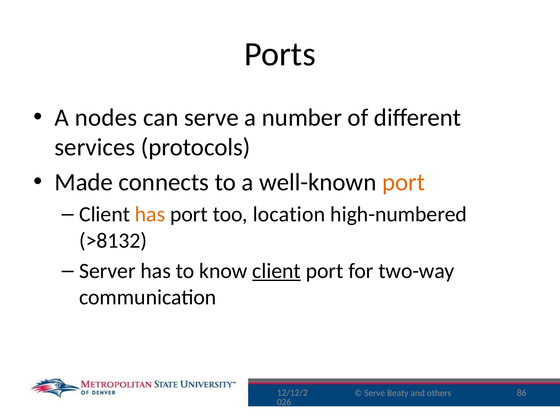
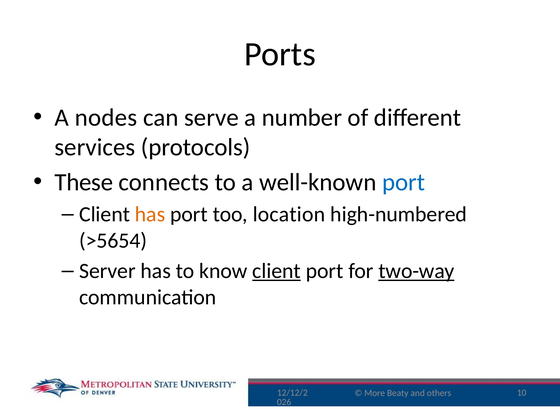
Made: Made -> These
port at (404, 182) colour: orange -> blue
>8132: >8132 -> >5654
two-way underline: none -> present
Serve at (375, 393): Serve -> More
86: 86 -> 10
